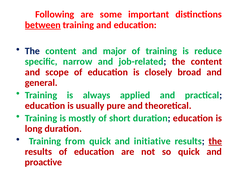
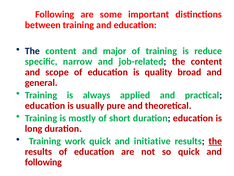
between underline: present -> none
closely: closely -> quality
from: from -> work
proactive at (43, 162): proactive -> following
